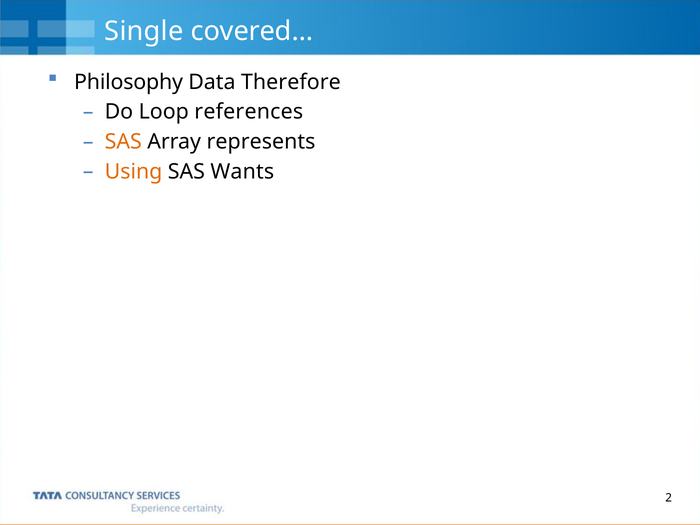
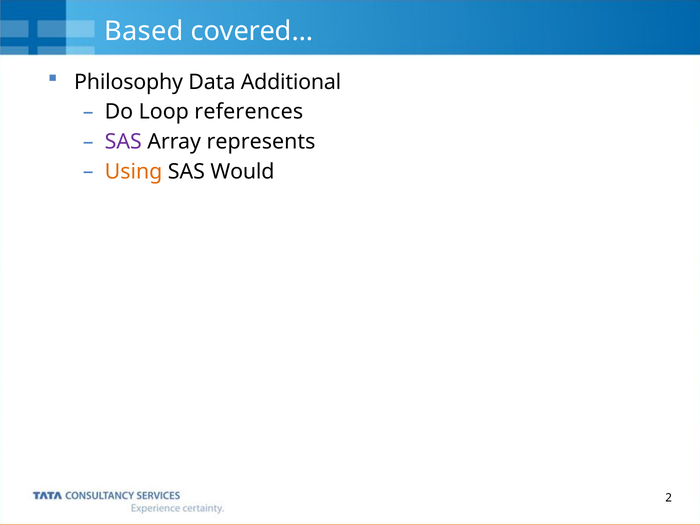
Single: Single -> Based
Therefore: Therefore -> Additional
SAS at (123, 142) colour: orange -> purple
Wants: Wants -> Would
